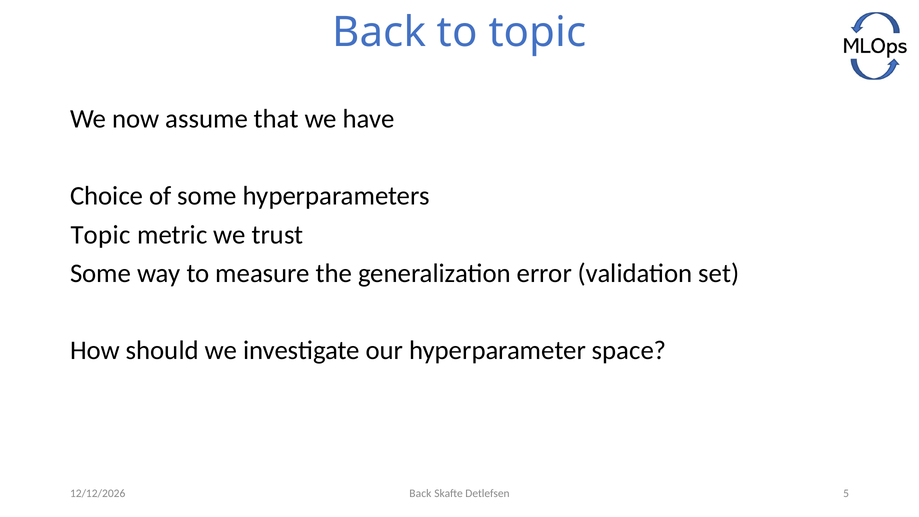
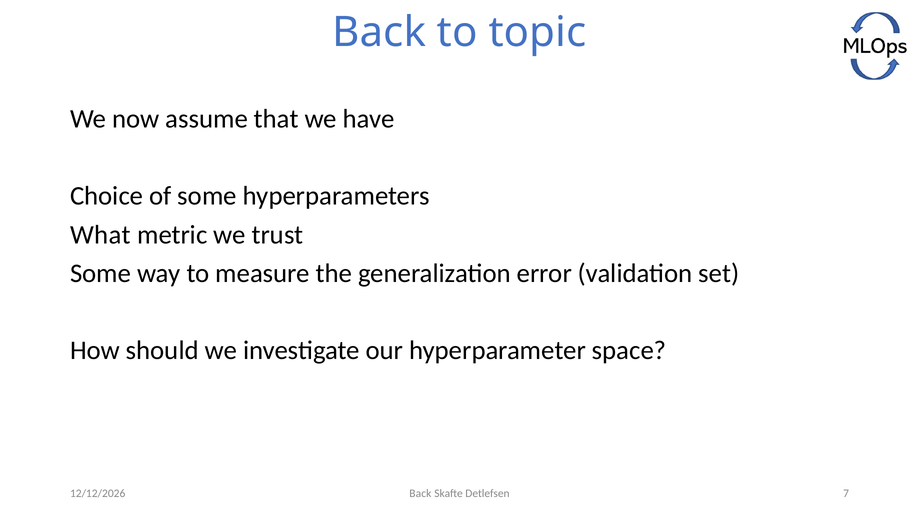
Topic at (100, 235): Topic -> What
5: 5 -> 7
